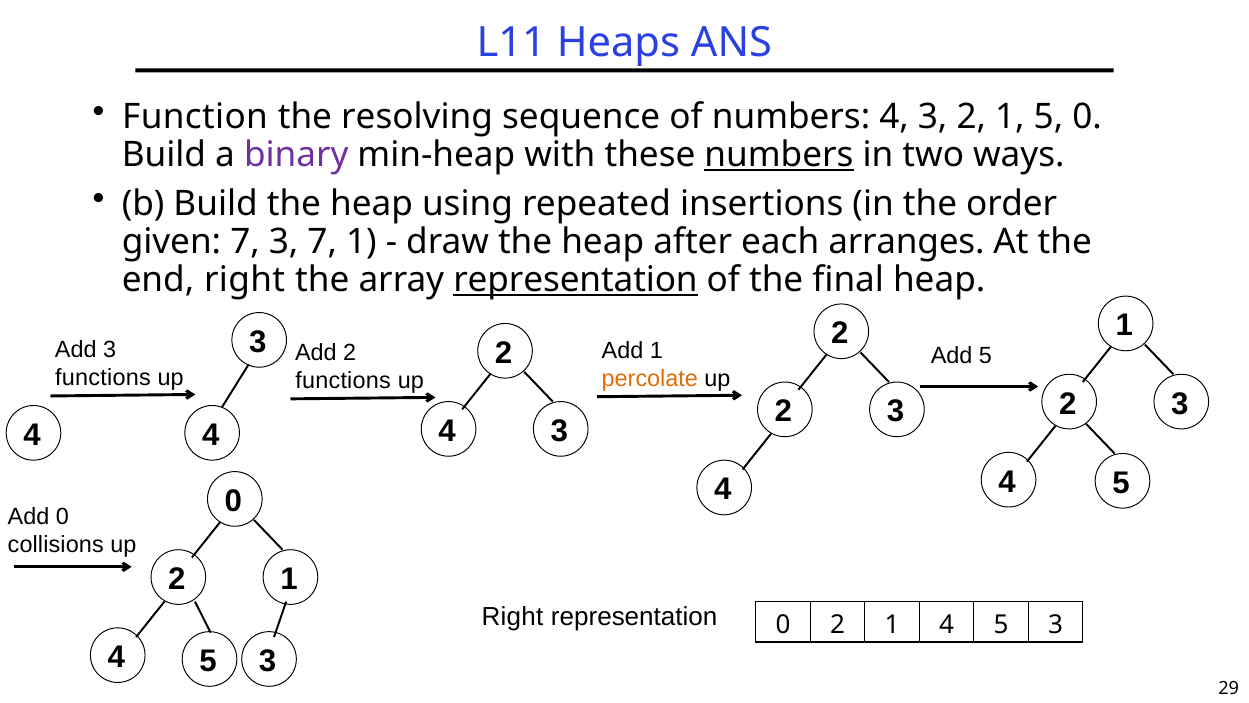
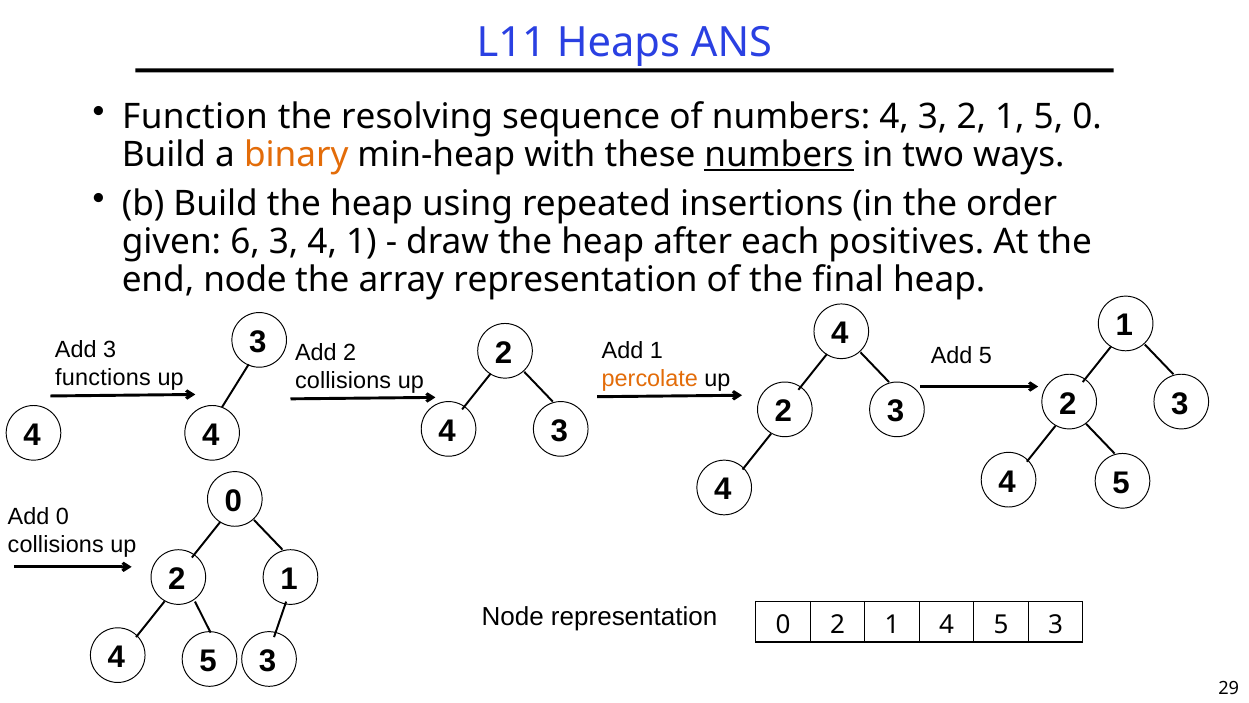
binary colour: purple -> orange
given 7: 7 -> 6
7 at (322, 242): 7 -> 4
arranges: arranges -> positives
end right: right -> node
representation at (575, 280) underline: present -> none
2 at (840, 333): 2 -> 4
functions at (343, 381): functions -> collisions
Right at (513, 617): Right -> Node
